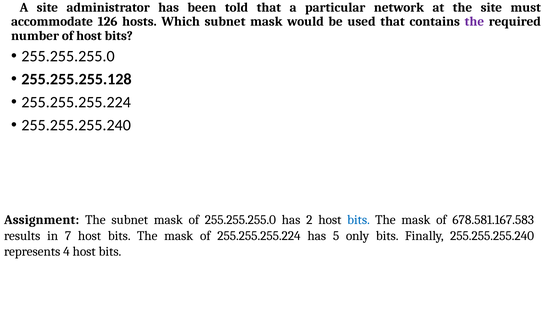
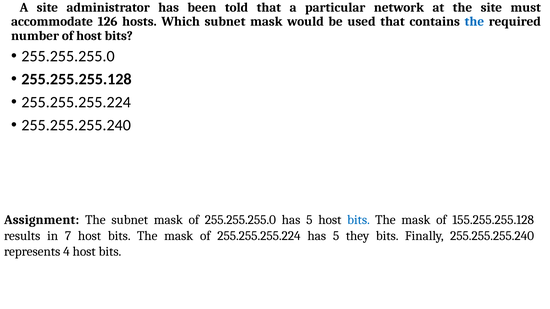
the at (474, 22) colour: purple -> blue
255.255.255.0 has 2: 2 -> 5
678.581.167.583: 678.581.167.583 -> 155.255.255.128
only: only -> they
